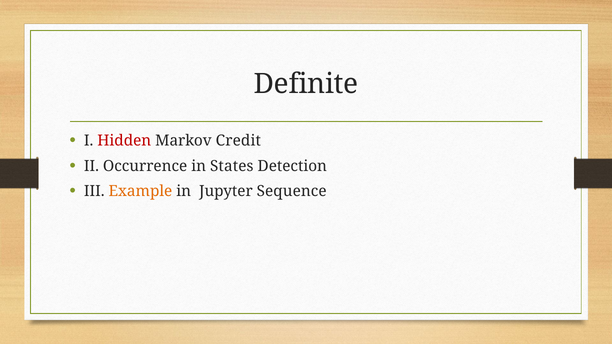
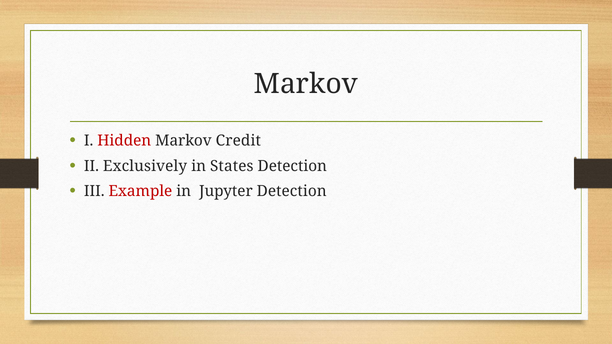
Definite at (306, 84): Definite -> Markov
Occurrence: Occurrence -> Exclusively
Example colour: orange -> red
Jupyter Sequence: Sequence -> Detection
